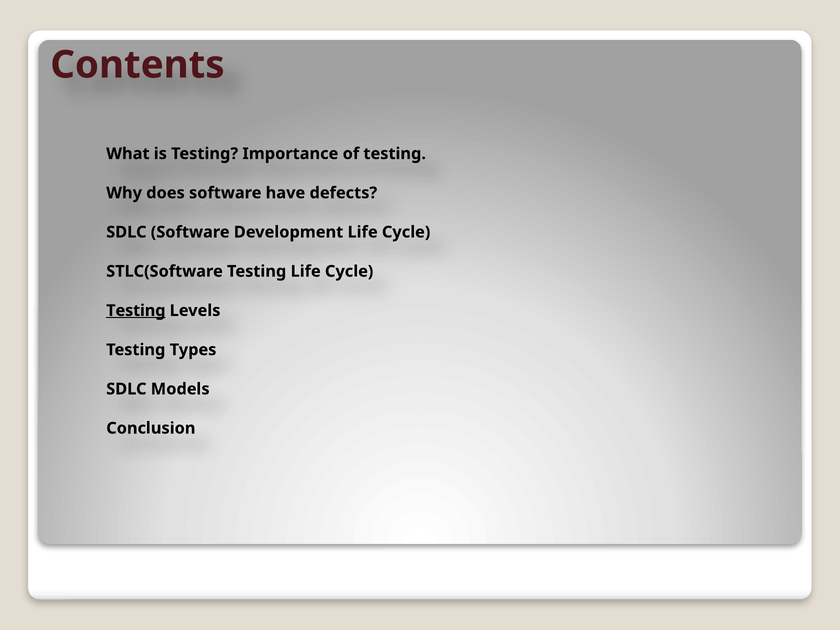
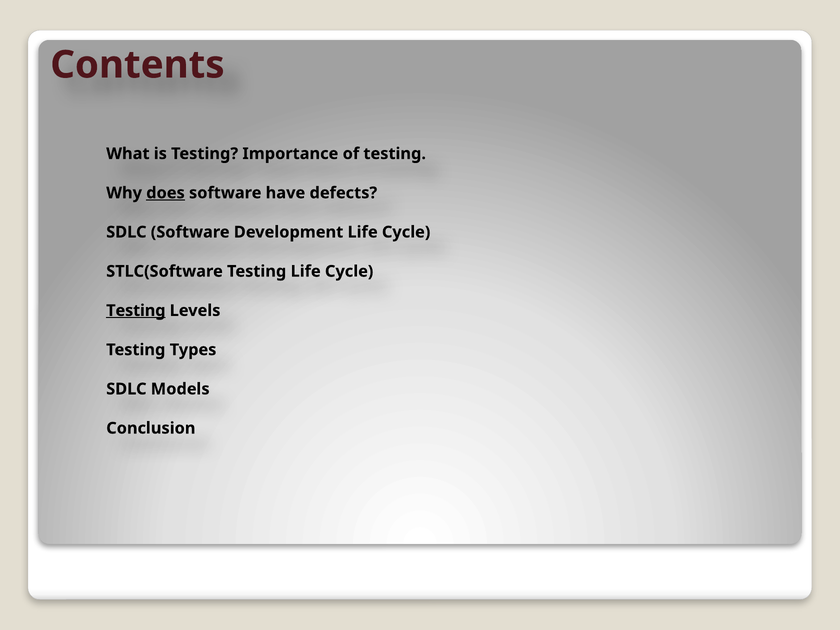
does underline: none -> present
